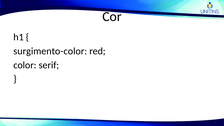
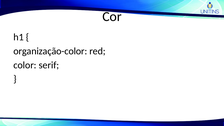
surgimento-color: surgimento-color -> organização-color
